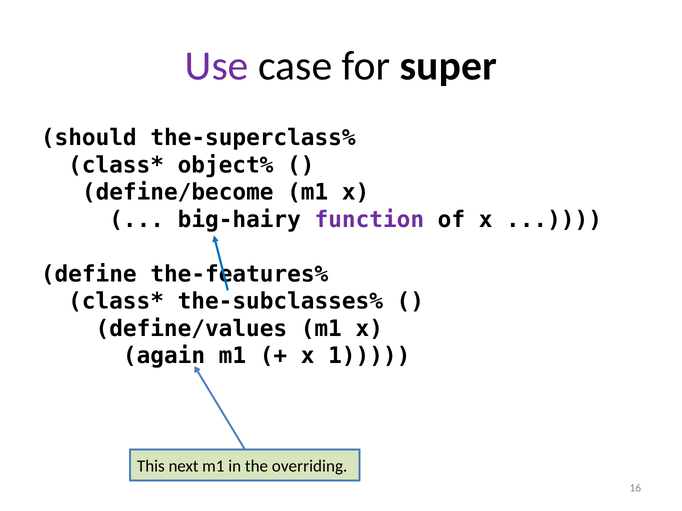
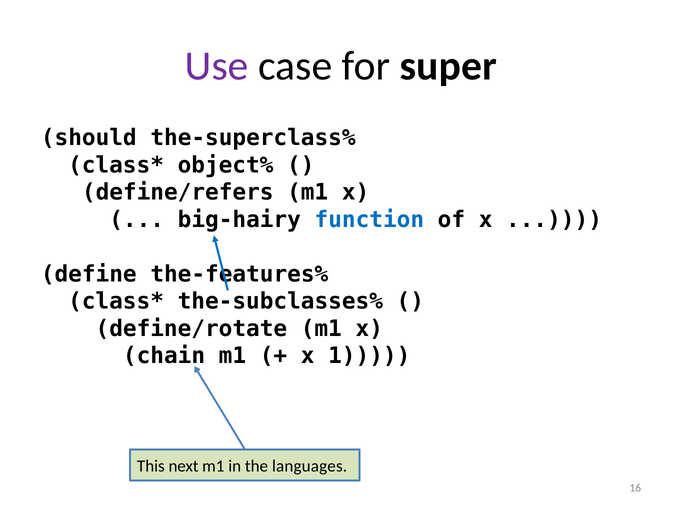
define/become: define/become -> define/refers
function colour: purple -> blue
define/values: define/values -> define/rotate
again: again -> chain
overriding: overriding -> languages
